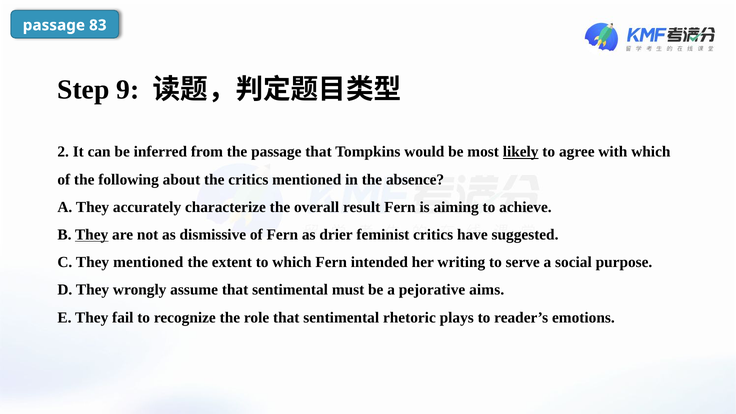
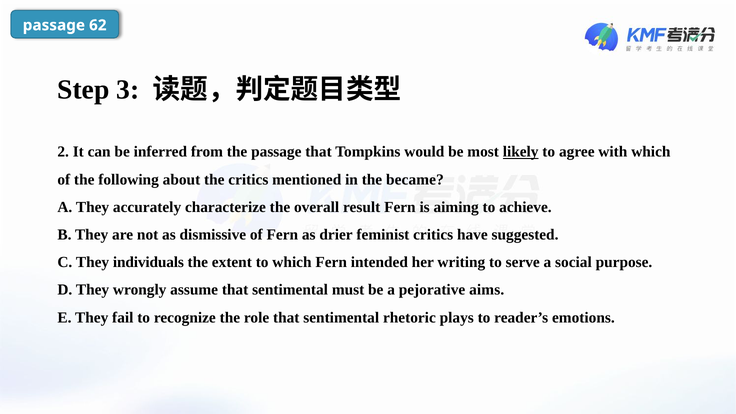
83: 83 -> 62
9: 9 -> 3
absence: absence -> became
They at (92, 235) underline: present -> none
They mentioned: mentioned -> individuals
